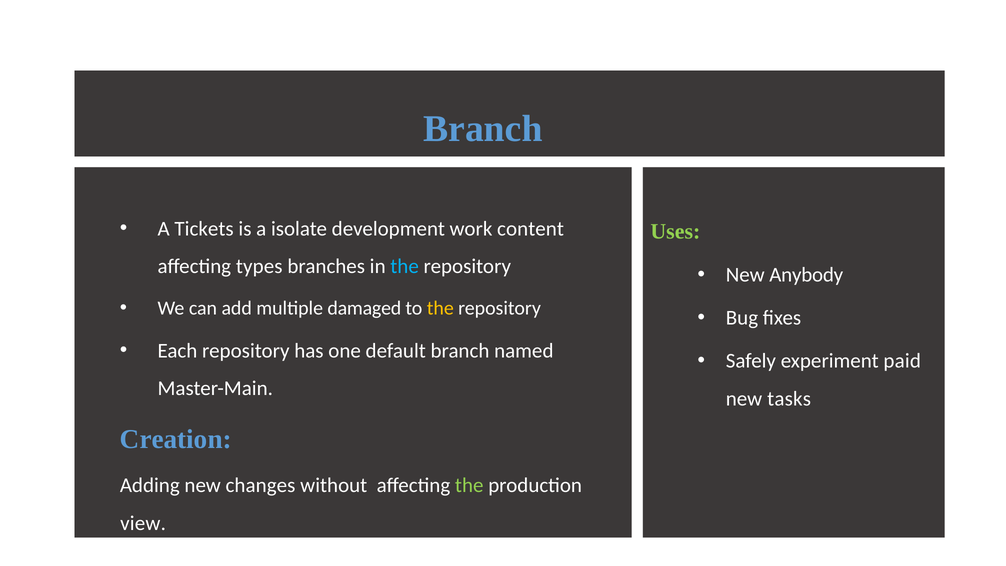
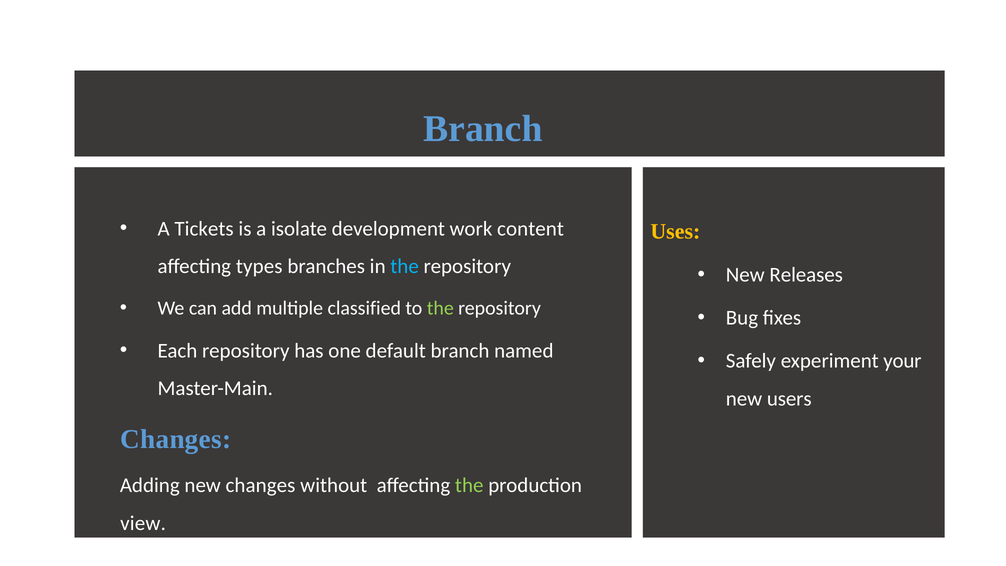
Uses colour: light green -> yellow
Anybody: Anybody -> Releases
damaged: damaged -> classified
the at (440, 308) colour: yellow -> light green
paid: paid -> your
tasks: tasks -> users
Creation at (176, 439): Creation -> Changes
